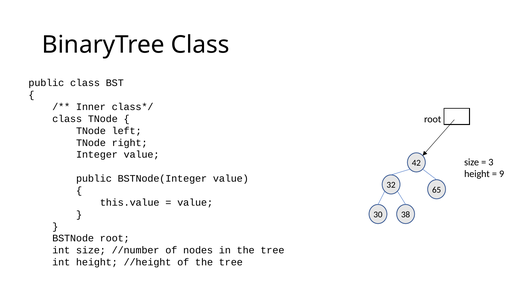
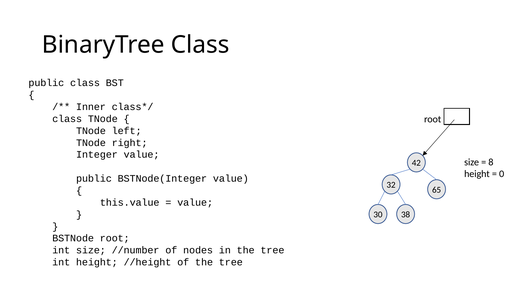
3: 3 -> 8
9: 9 -> 0
